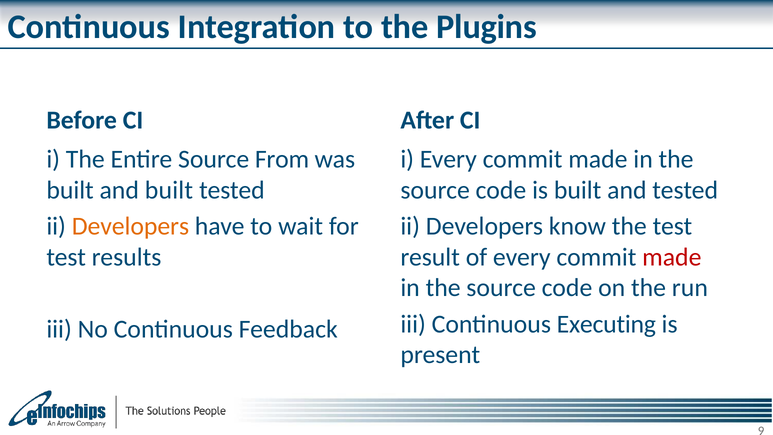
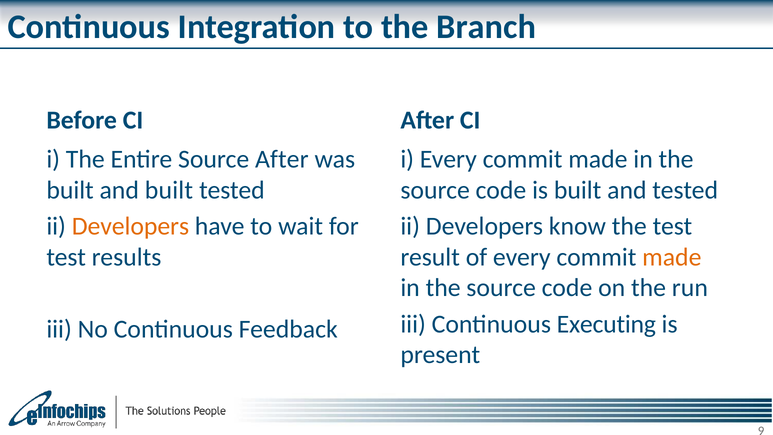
Plugins: Plugins -> Branch
Source From: From -> After
made at (672, 257) colour: red -> orange
